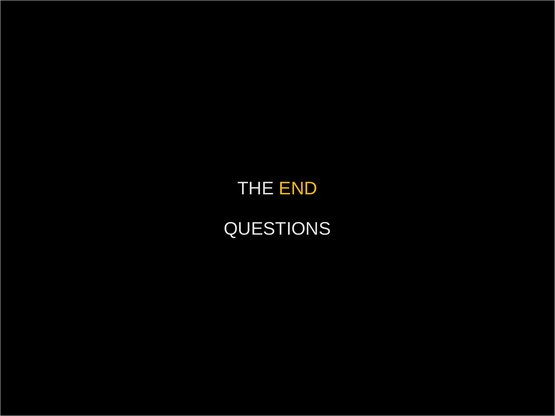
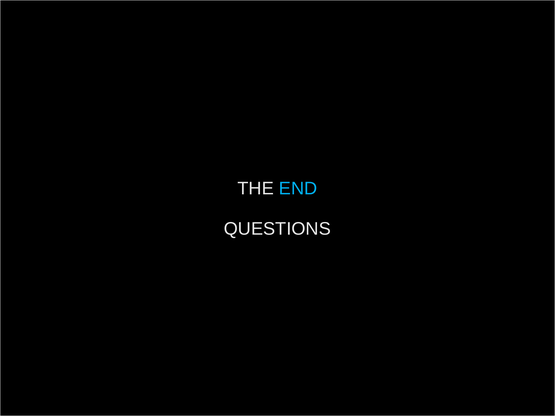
END colour: yellow -> light blue
